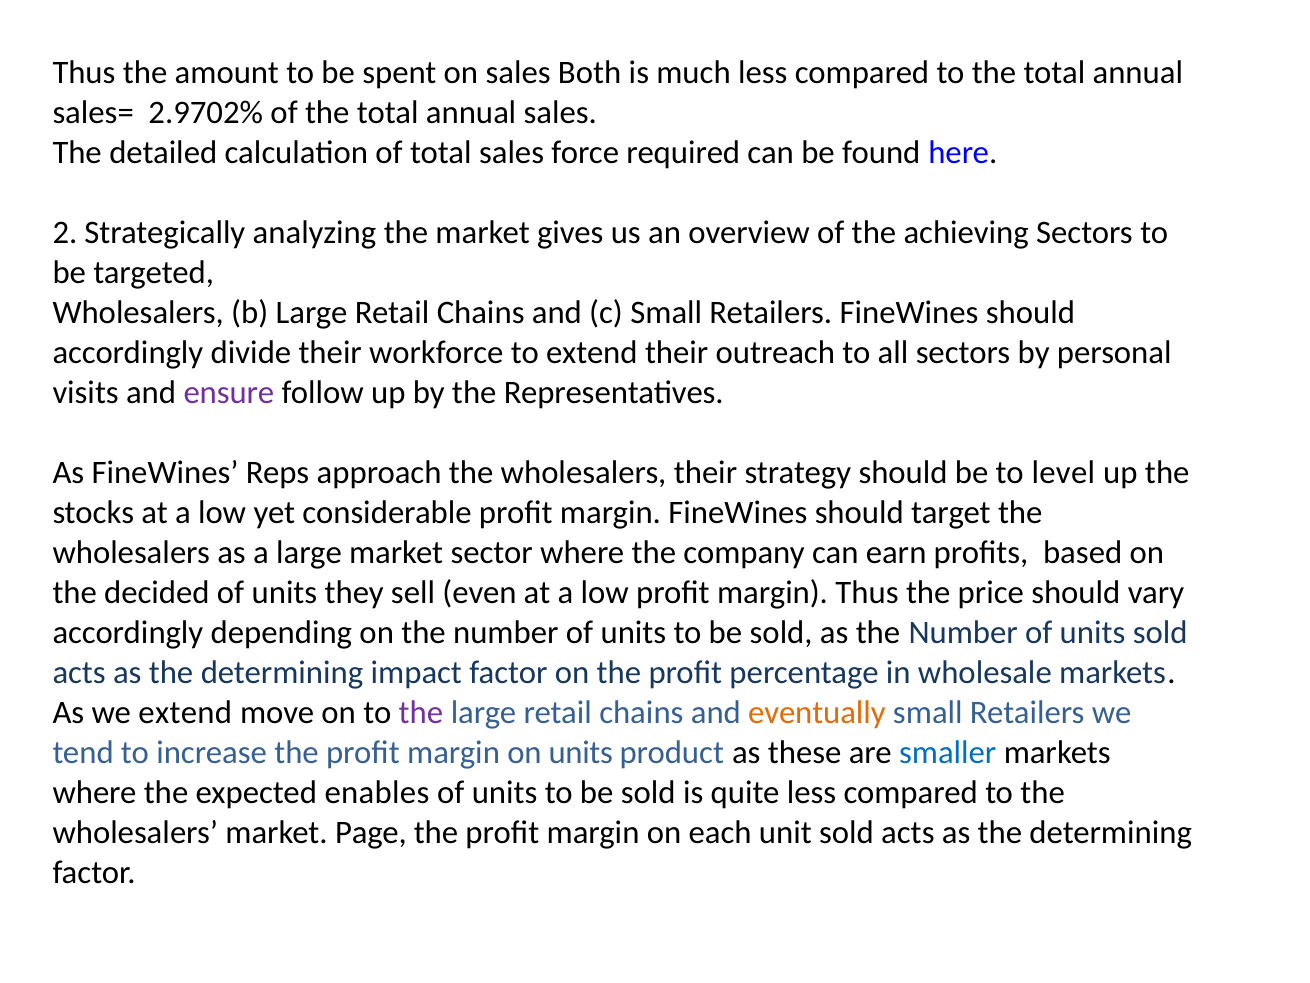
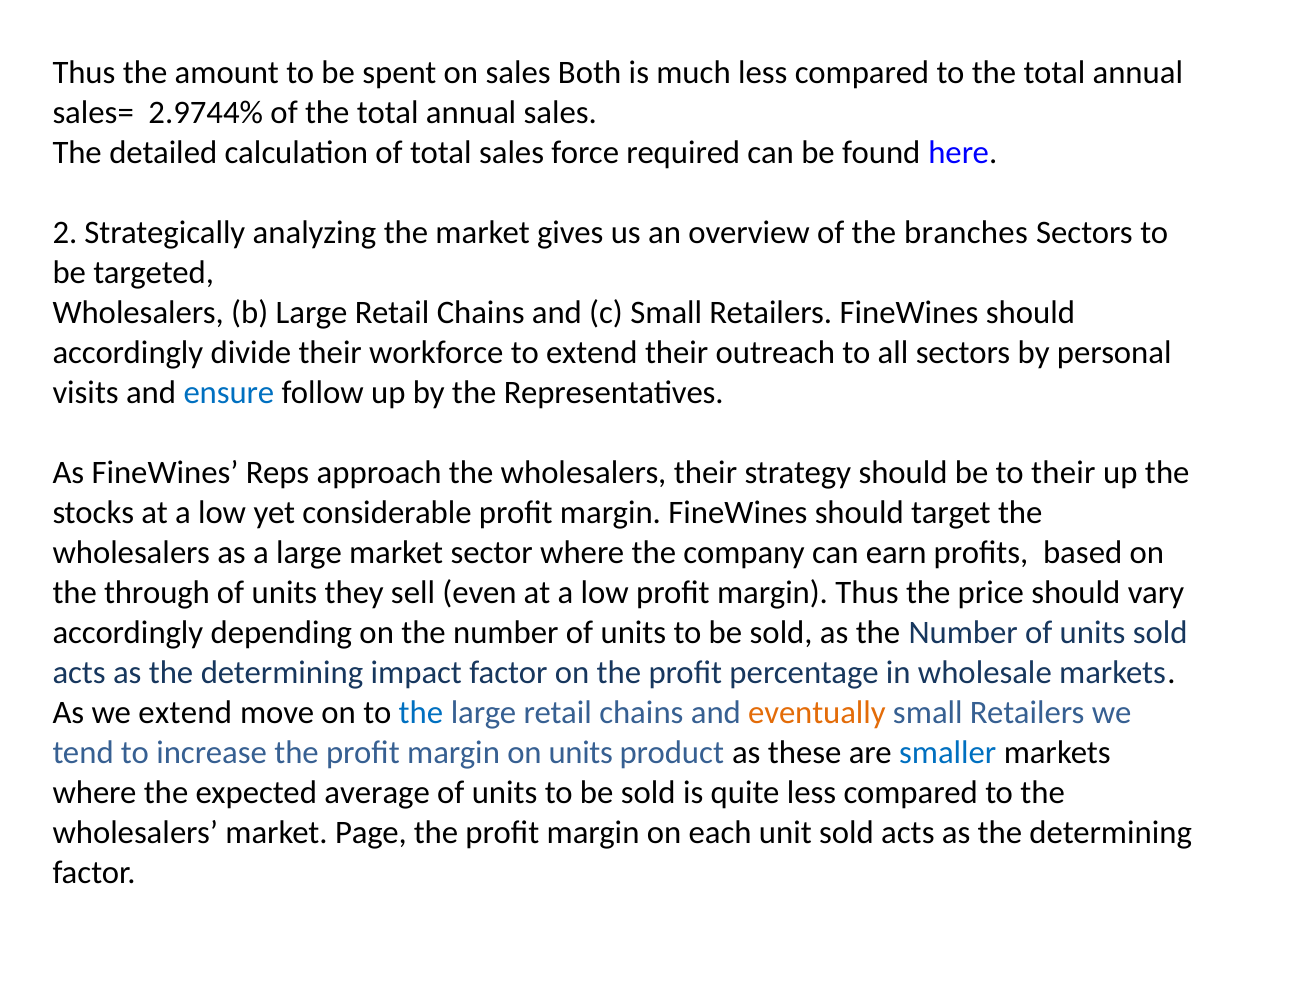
2.9702%: 2.9702% -> 2.9744%
achieving: achieving -> branches
ensure colour: purple -> blue
to level: level -> their
decided: decided -> through
the at (421, 712) colour: purple -> blue
enables: enables -> average
